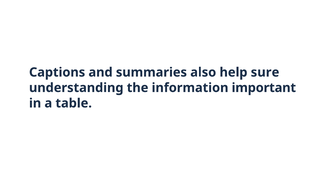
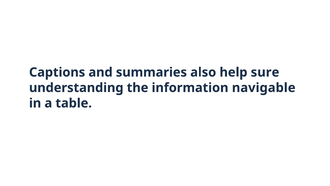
important: important -> navigable
